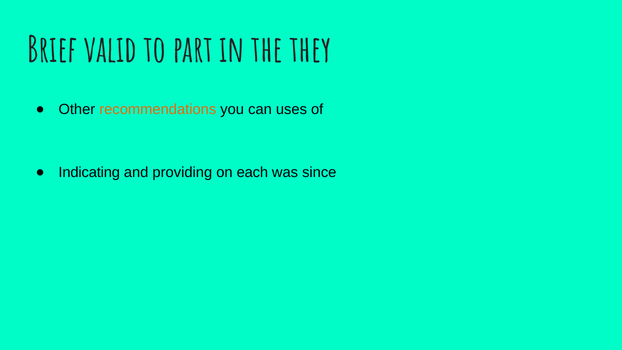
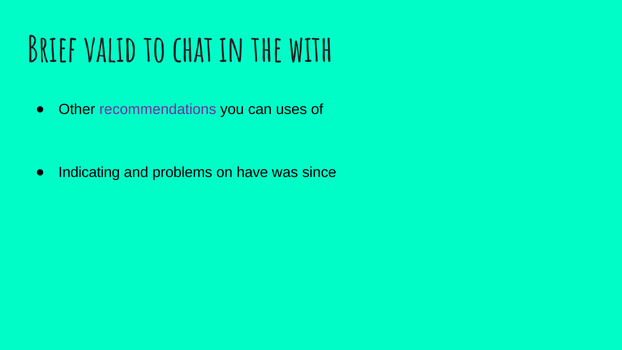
part: part -> chat
they: they -> with
recommendations colour: orange -> purple
providing: providing -> problems
each: each -> have
